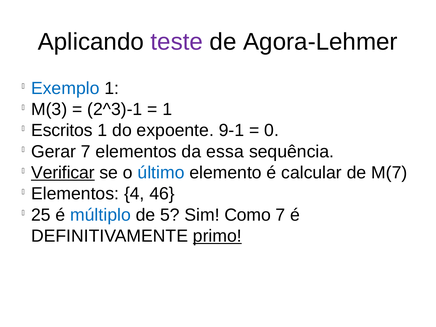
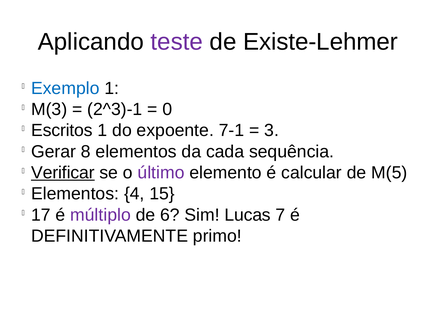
Agora-Lehmer: Agora-Lehmer -> Existe-Lehmer
1 at (167, 109): 1 -> 0
9-1: 9-1 -> 7-1
0: 0 -> 3
Gerar 7: 7 -> 8
essa: essa -> cada
último colour: blue -> purple
M(7: M(7 -> M(5
46: 46 -> 15
25: 25 -> 17
múltiplo colour: blue -> purple
5: 5 -> 6
Como: Como -> Lucas
primo underline: present -> none
